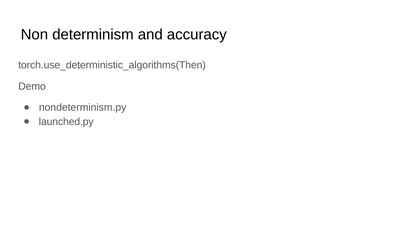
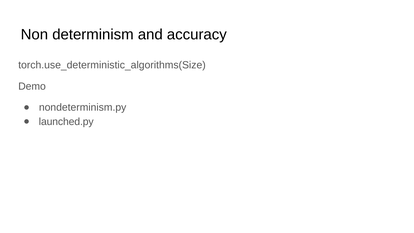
torch.use_deterministic_algorithms(Then: torch.use_deterministic_algorithms(Then -> torch.use_deterministic_algorithms(Size
